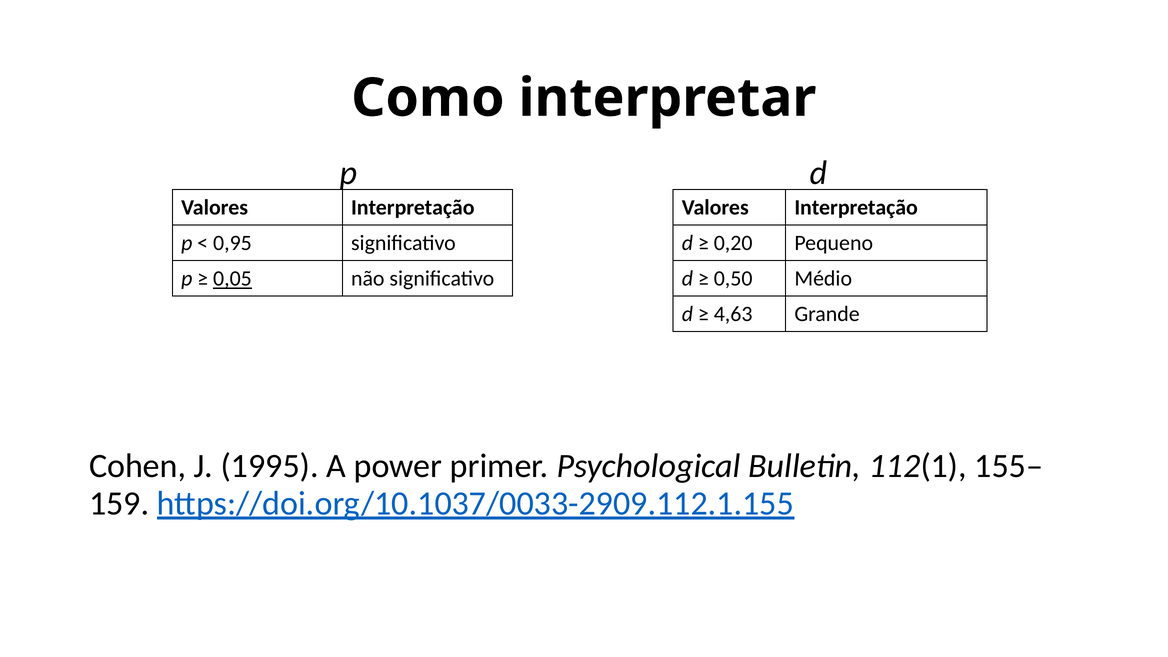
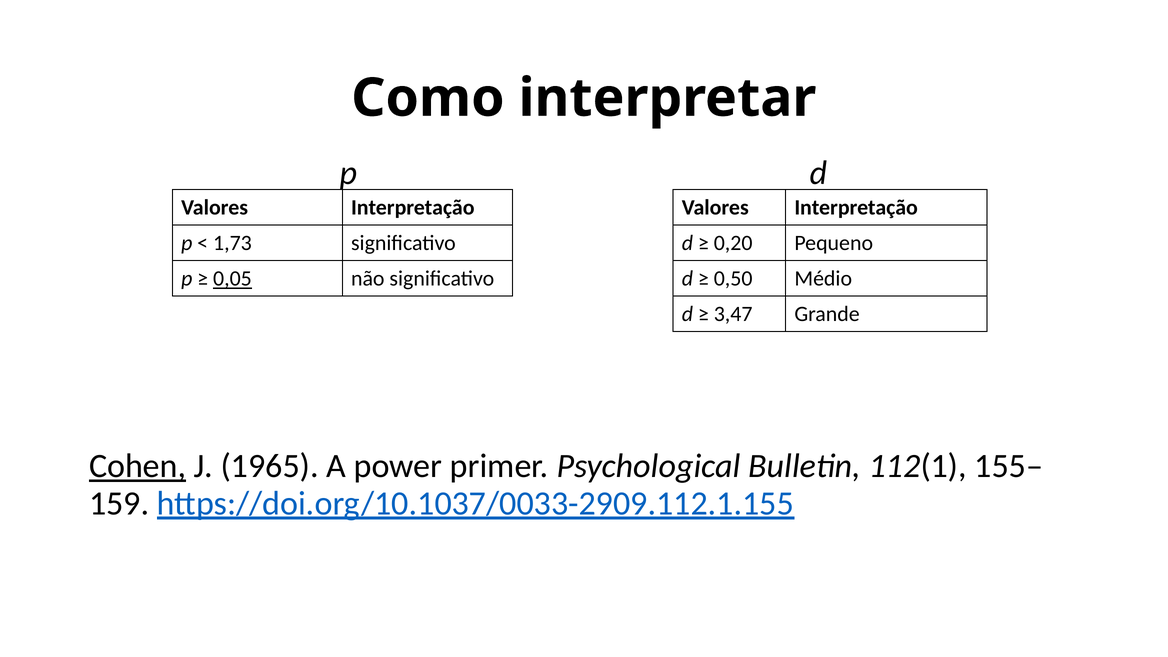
0,95: 0,95 -> 1,73
4,63: 4,63 -> 3,47
Cohen underline: none -> present
1995: 1995 -> 1965
